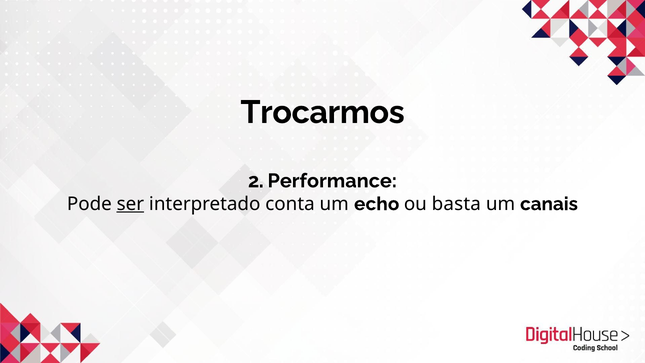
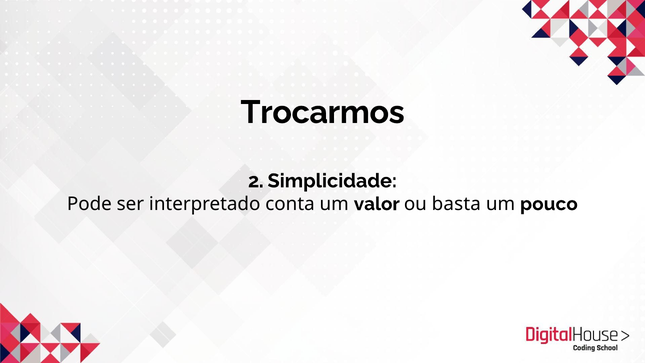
Performance: Performance -> Simplicidade
ser underline: present -> none
echo: echo -> valor
canais: canais -> pouco
